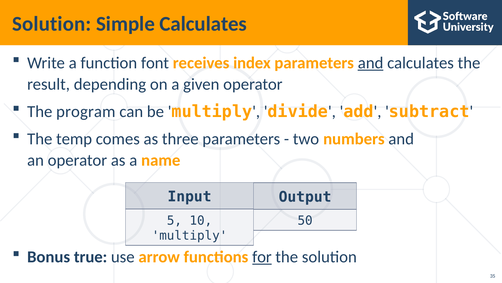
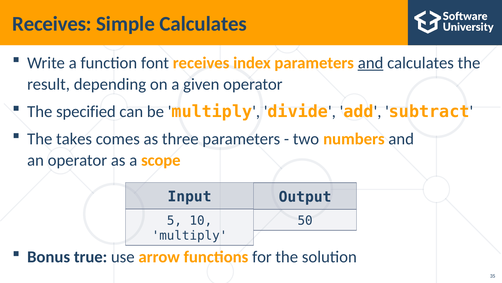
Solution at (52, 24): Solution -> Receives
program: program -> specified
temp: temp -> takes
name: name -> scope
for underline: present -> none
